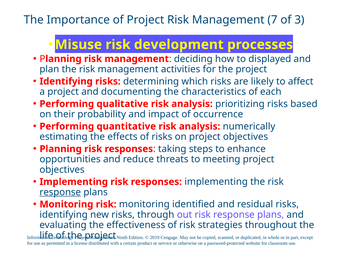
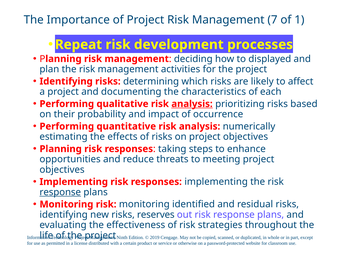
3: 3 -> 1
Misuse: Misuse -> Repeat
analysis at (192, 104) underline: none -> present
through: through -> reserves
